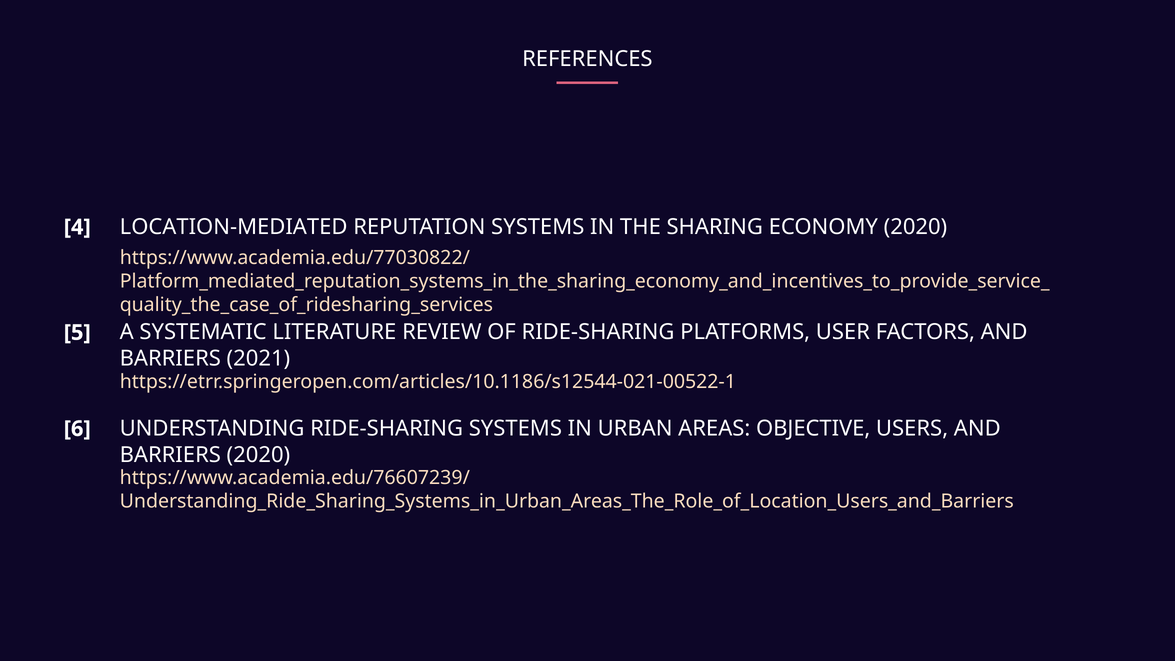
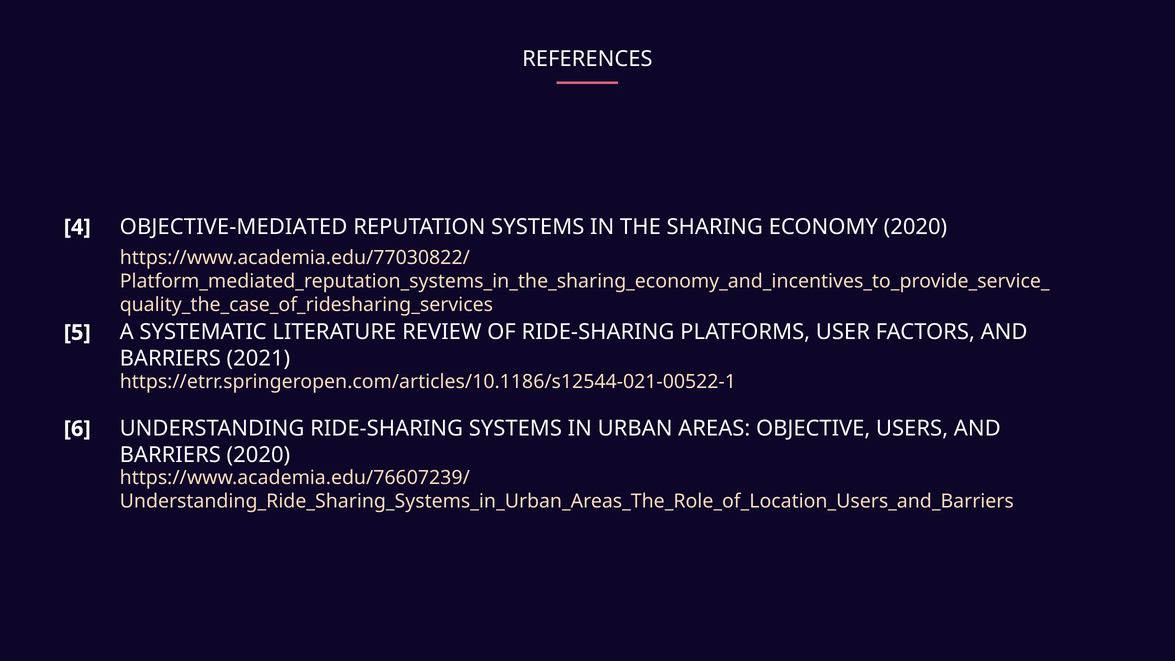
LOCATION-MEDIATED: LOCATION-MEDIATED -> OBJECTIVE-MEDIATED
